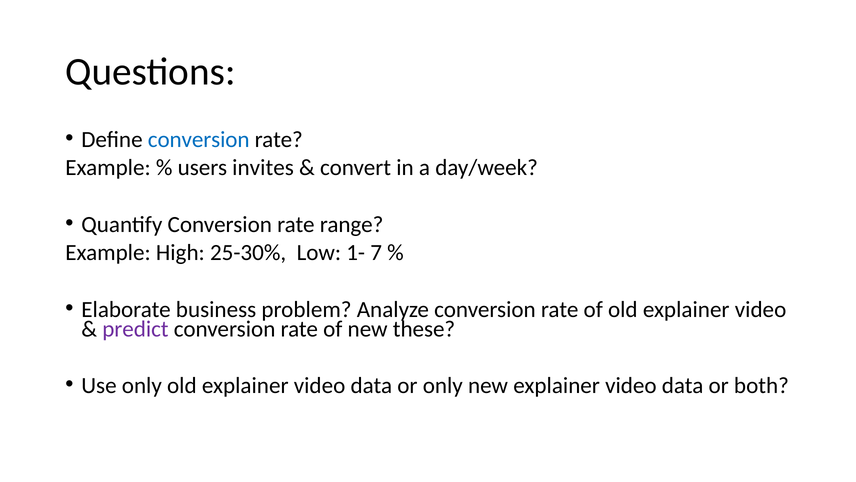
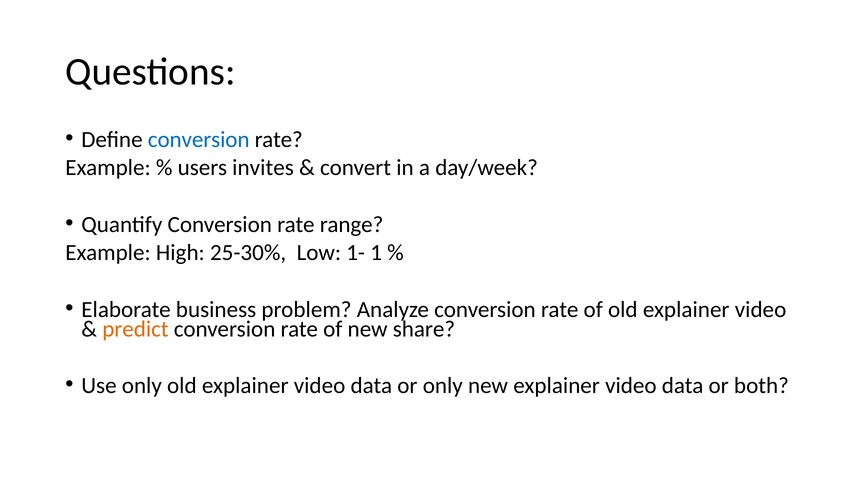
7: 7 -> 1
predict colour: purple -> orange
these: these -> share
